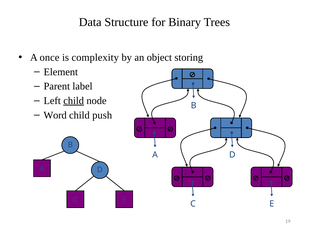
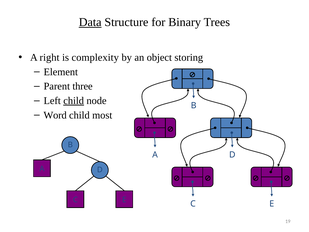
Data underline: none -> present
once: once -> right
label: label -> three
push: push -> most
